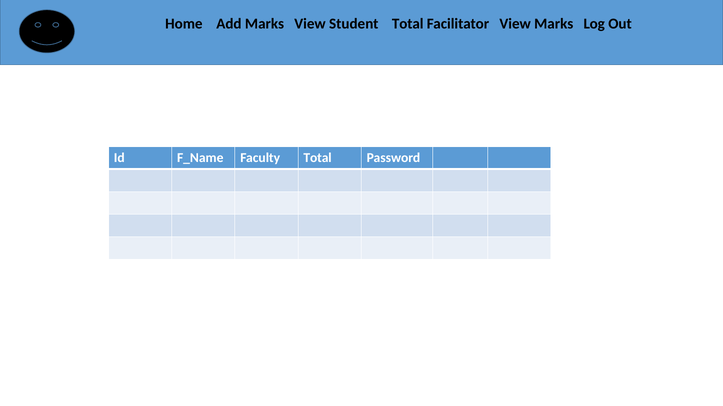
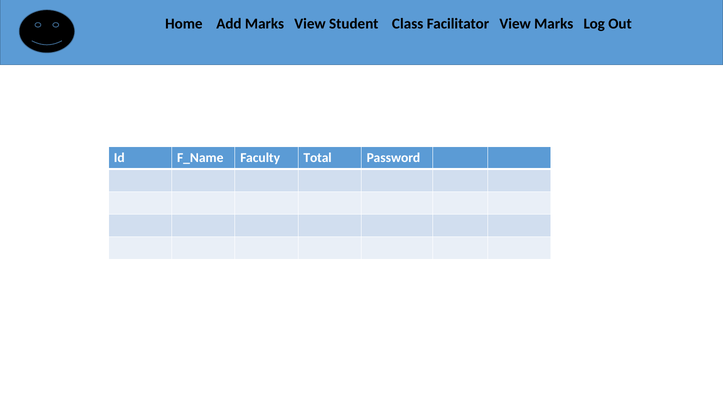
Student Total: Total -> Class
